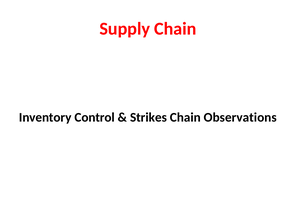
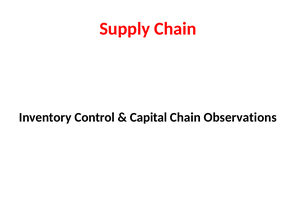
Strikes: Strikes -> Capital
